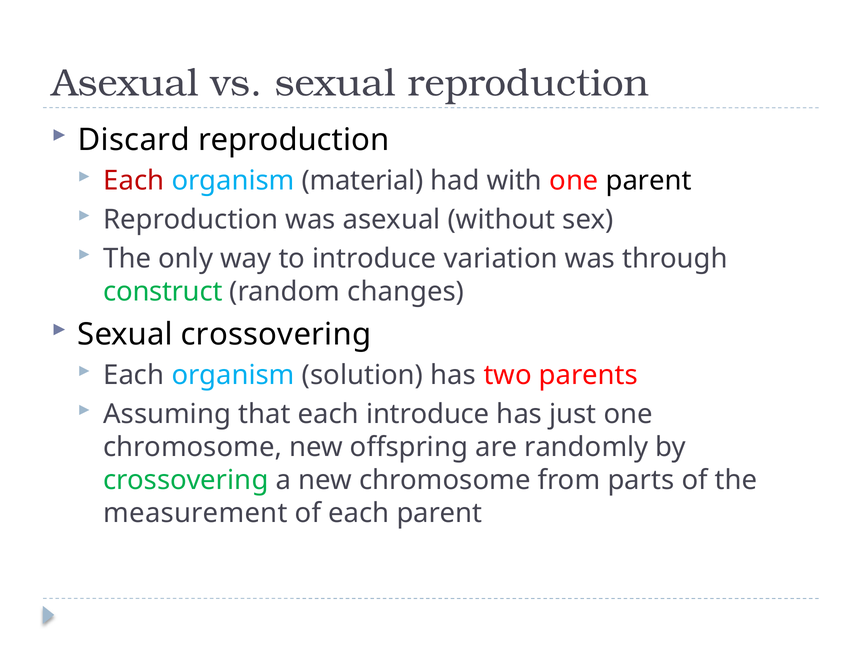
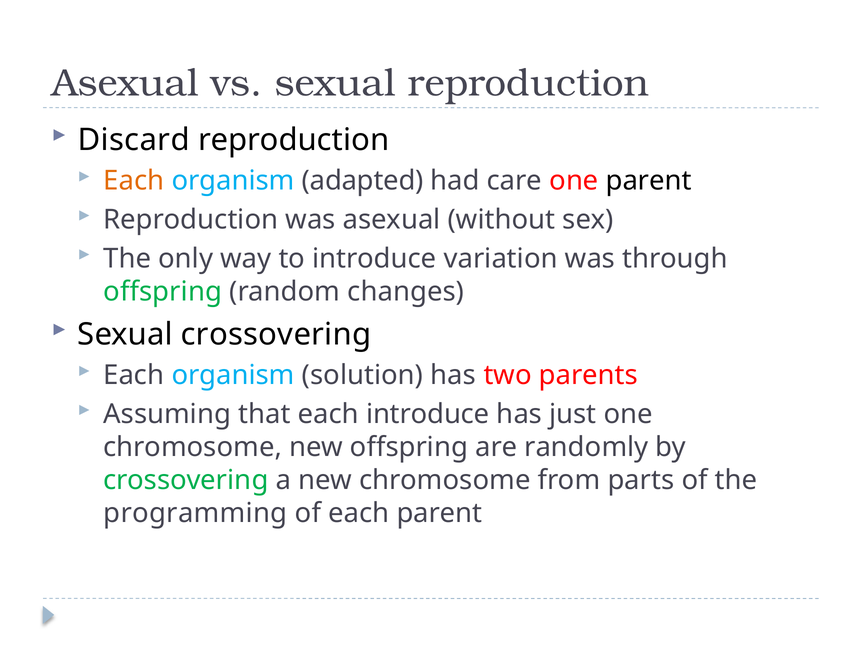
Each at (134, 181) colour: red -> orange
material: material -> adapted
with: with -> care
construct at (163, 292): construct -> offspring
measurement: measurement -> programming
